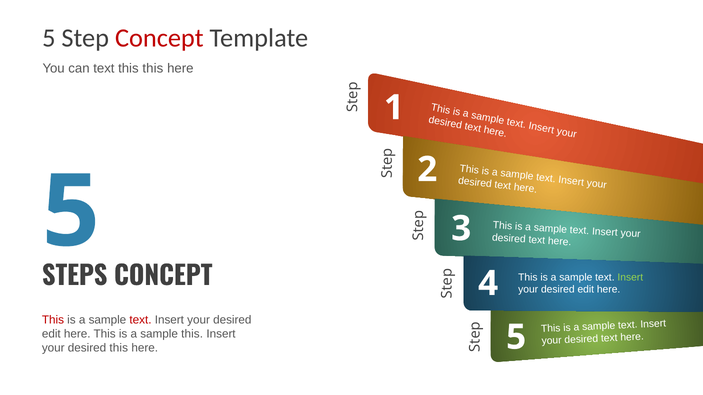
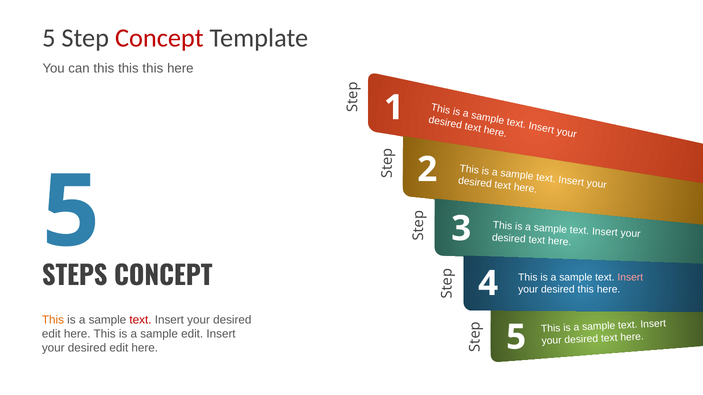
can text: text -> this
Insert at (630, 278) colour: light green -> pink
edit at (586, 290): edit -> this
This at (53, 320) colour: red -> orange
sample this: this -> edit
this at (119, 349): this -> edit
